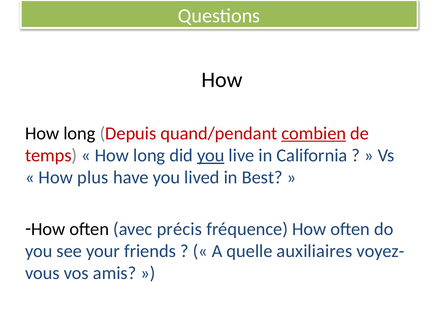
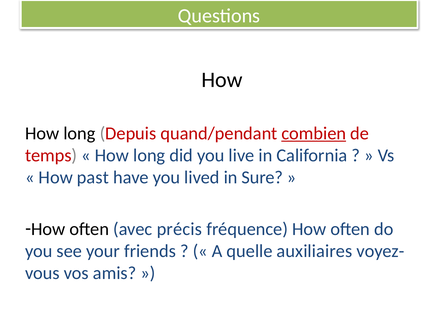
you at (211, 155) underline: present -> none
plus: plus -> past
Best: Best -> Sure
